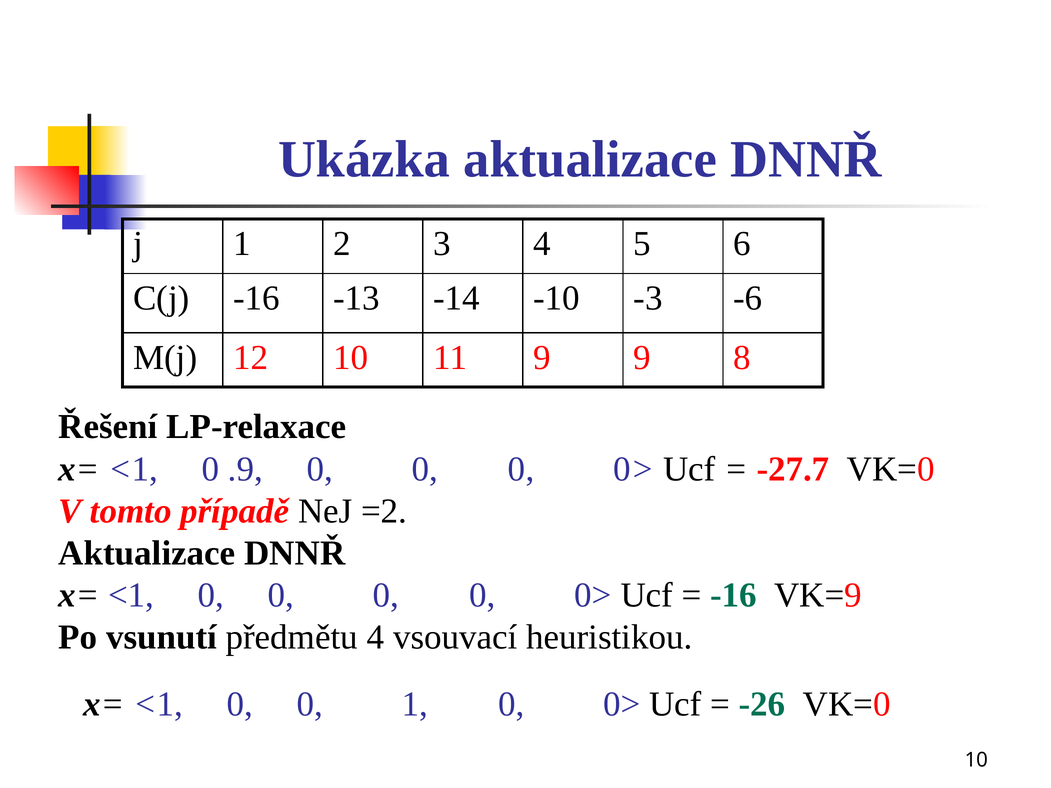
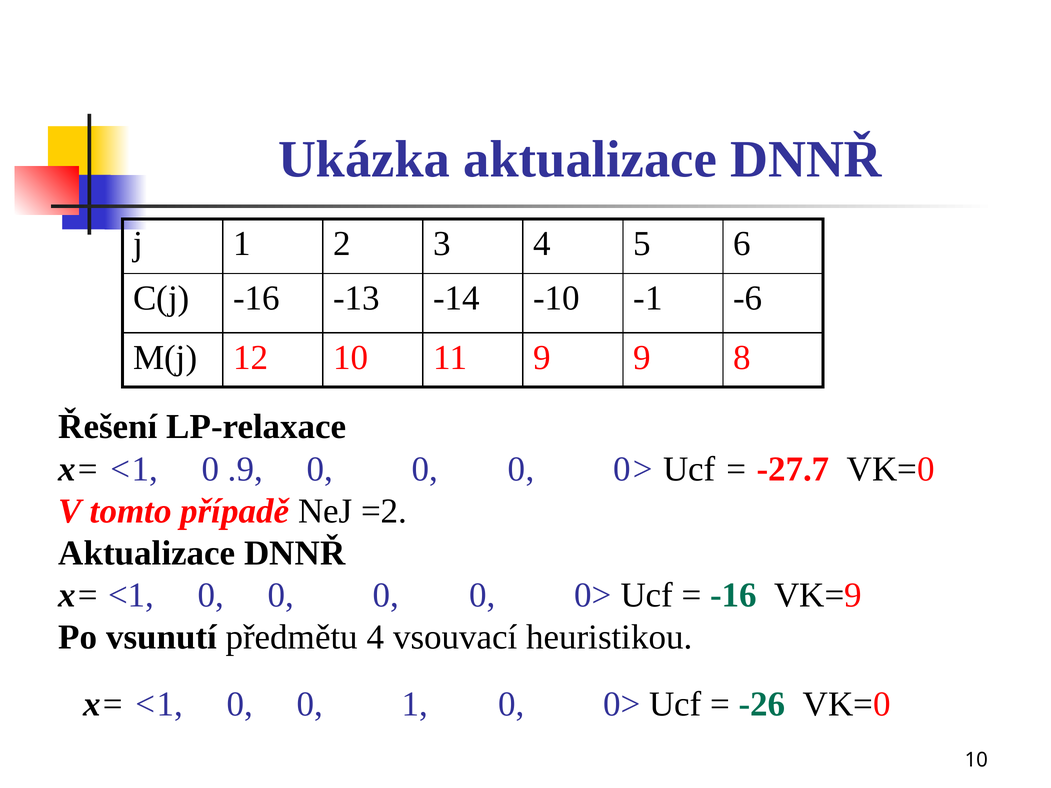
-3: -3 -> -1
